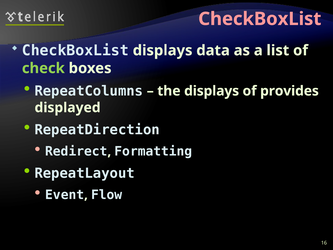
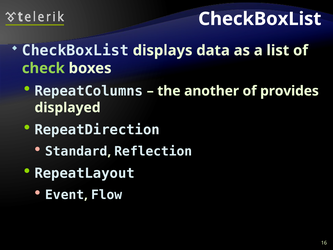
CheckBoxList at (260, 19) colour: pink -> white
the displays: displays -> another
Redirect: Redirect -> Standard
Formatting: Formatting -> Reflection
